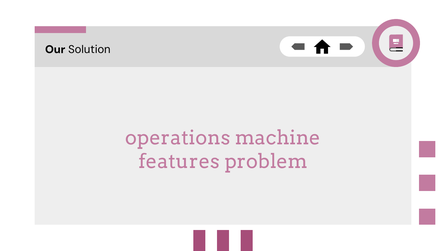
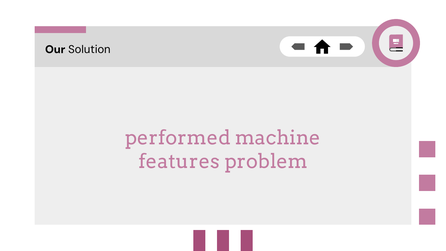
operations: operations -> performed
